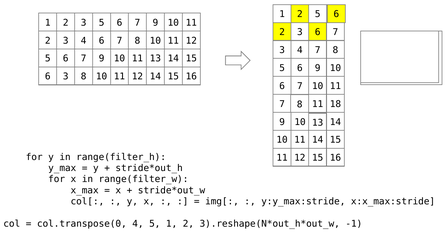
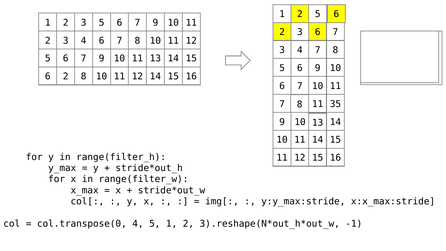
3 at (66, 76): 3 -> 2
18: 18 -> 35
